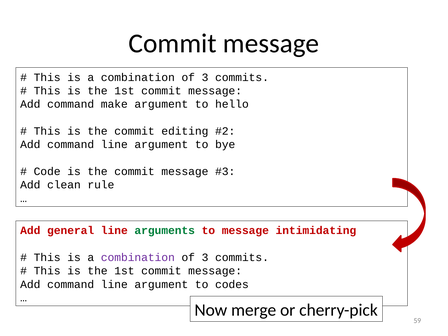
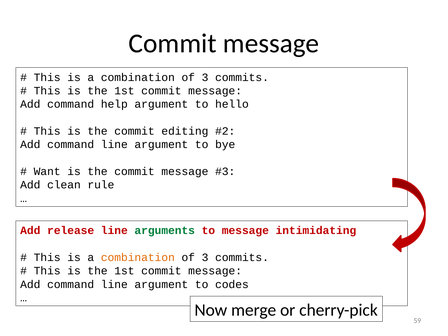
make: make -> help
Code: Code -> Want
general: general -> release
combination at (138, 257) colour: purple -> orange
